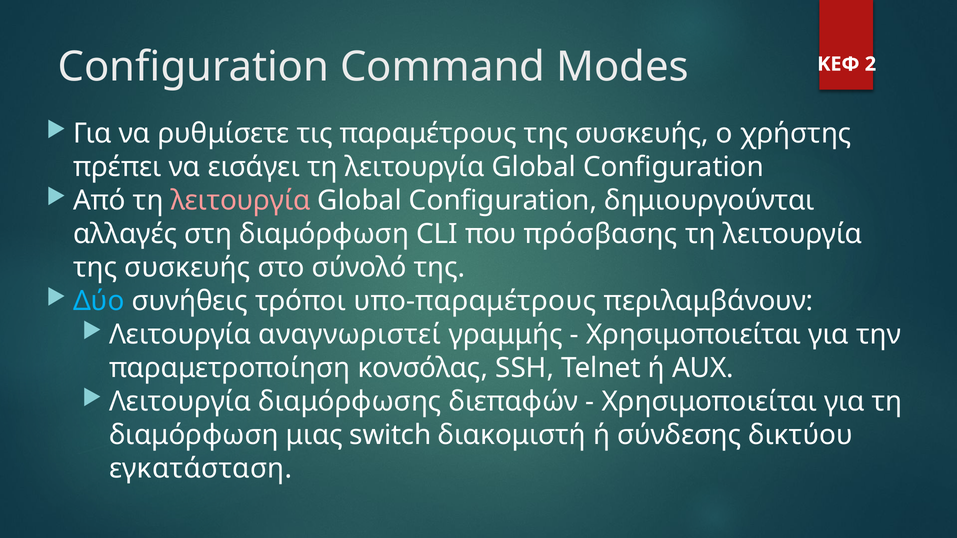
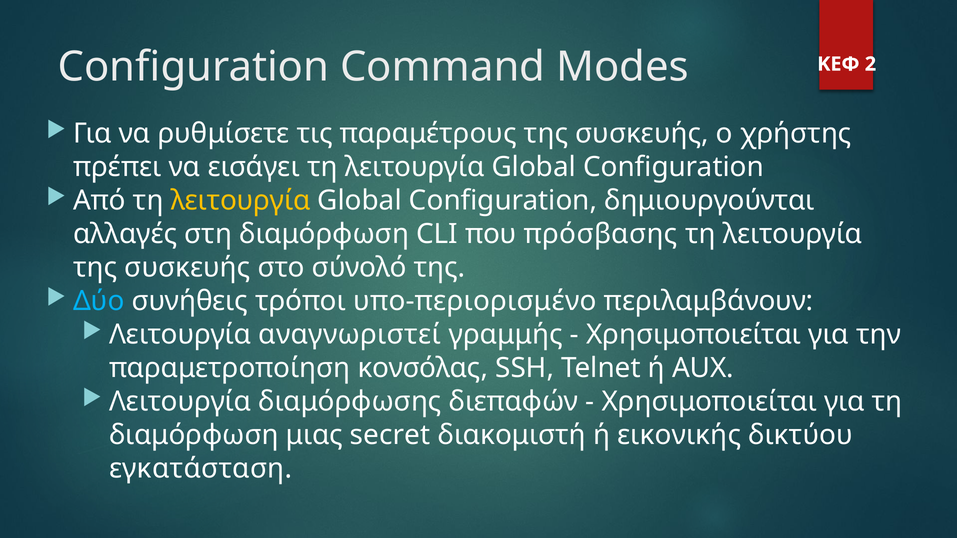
λειτουργία at (241, 201) colour: pink -> yellow
υπο-παραμέτρους: υπο-παραμέτρους -> υπο-περιορισμένο
switch: switch -> secret
σύνδεσης: σύνδεσης -> εικονικής
